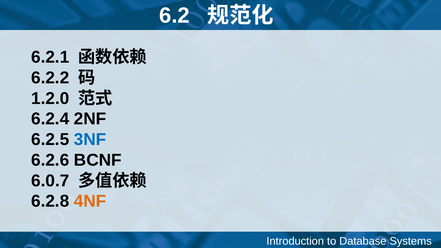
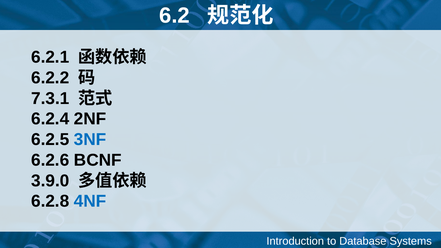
1.2.0: 1.2.0 -> 7.3.1
6.0.7: 6.0.7 -> 3.9.0
4NF colour: orange -> blue
